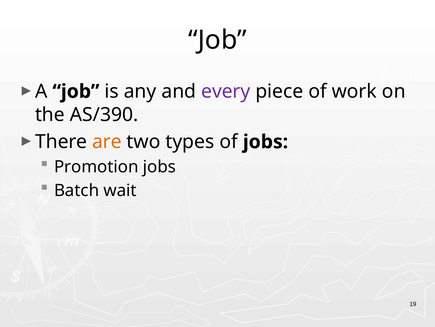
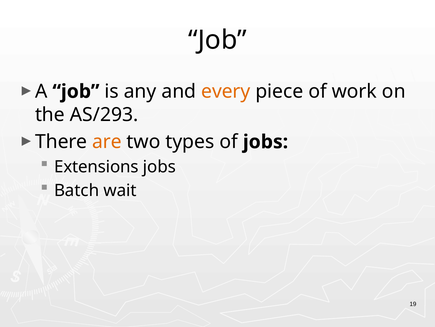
every colour: purple -> orange
AS/390: AS/390 -> AS/293
Promotion: Promotion -> Extensions
